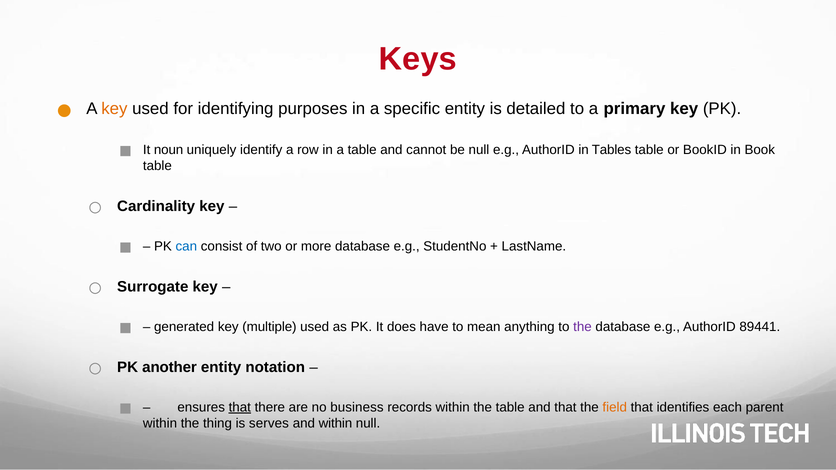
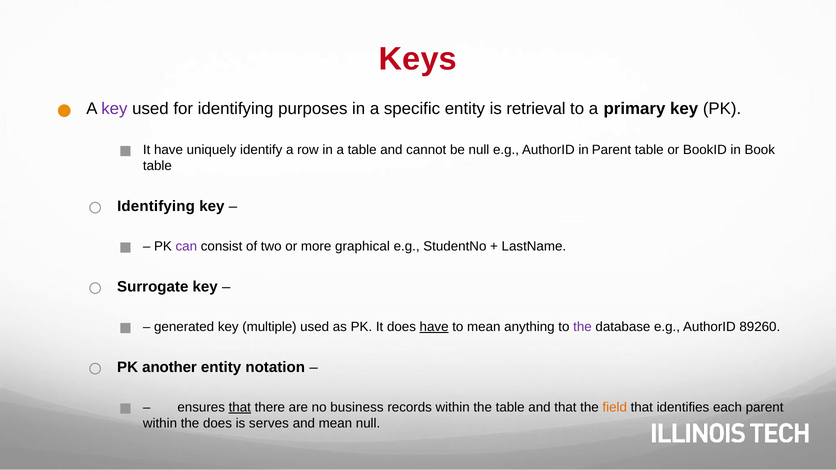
key at (114, 109) colour: orange -> purple
detailed: detailed -> retrieval
It noun: noun -> have
in Tables: Tables -> Parent
Cardinality at (156, 206): Cardinality -> Identifying
can colour: blue -> purple
more database: database -> graphical
have at (434, 327) underline: none -> present
89441: 89441 -> 89260
the thing: thing -> does
and within: within -> mean
